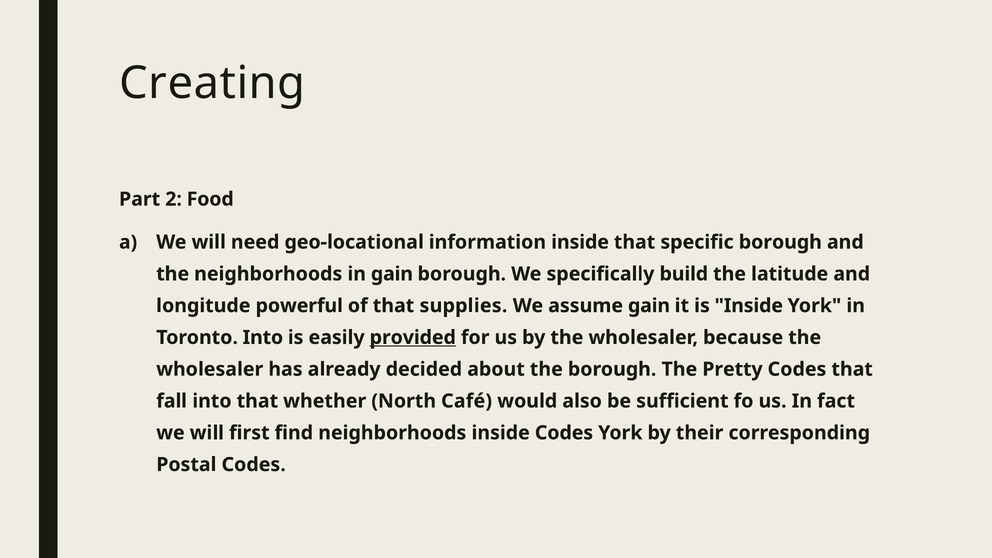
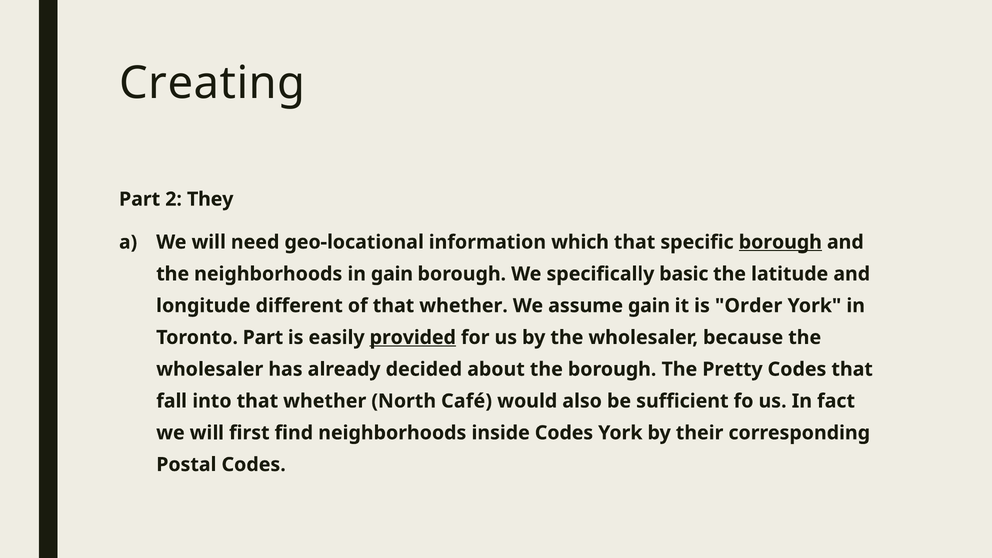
Food: Food -> They
information inside: inside -> which
borough at (780, 242) underline: none -> present
build: build -> basic
powerful: powerful -> different
of that supplies: supplies -> whether
is Inside: Inside -> Order
Toronto Into: Into -> Part
